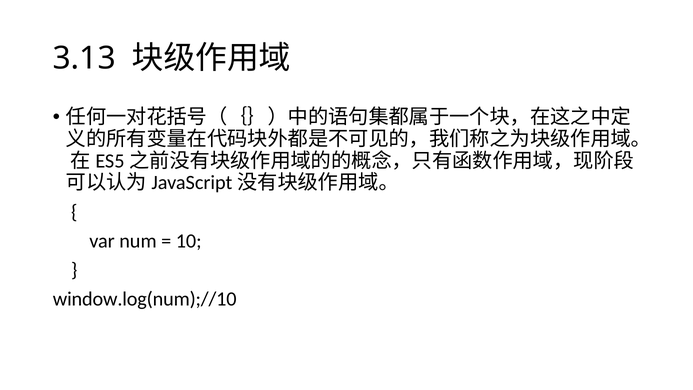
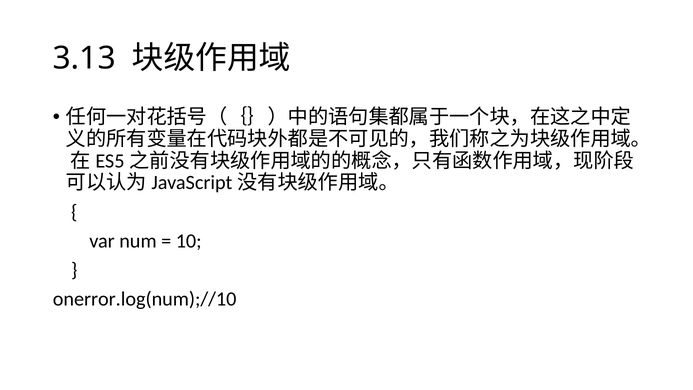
window.log(num);//10: window.log(num);//10 -> onerror.log(num);//10
